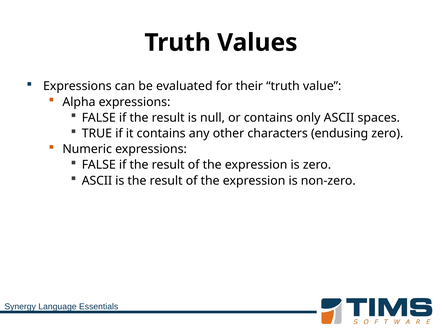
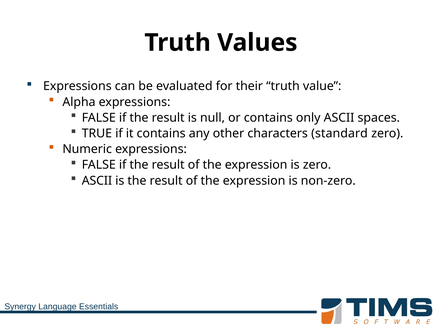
endusing: endusing -> standard
